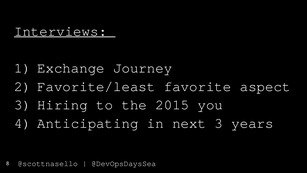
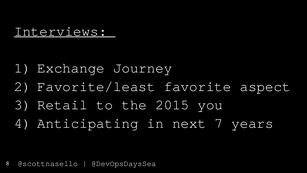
Hiring: Hiring -> Retail
next 3: 3 -> 7
